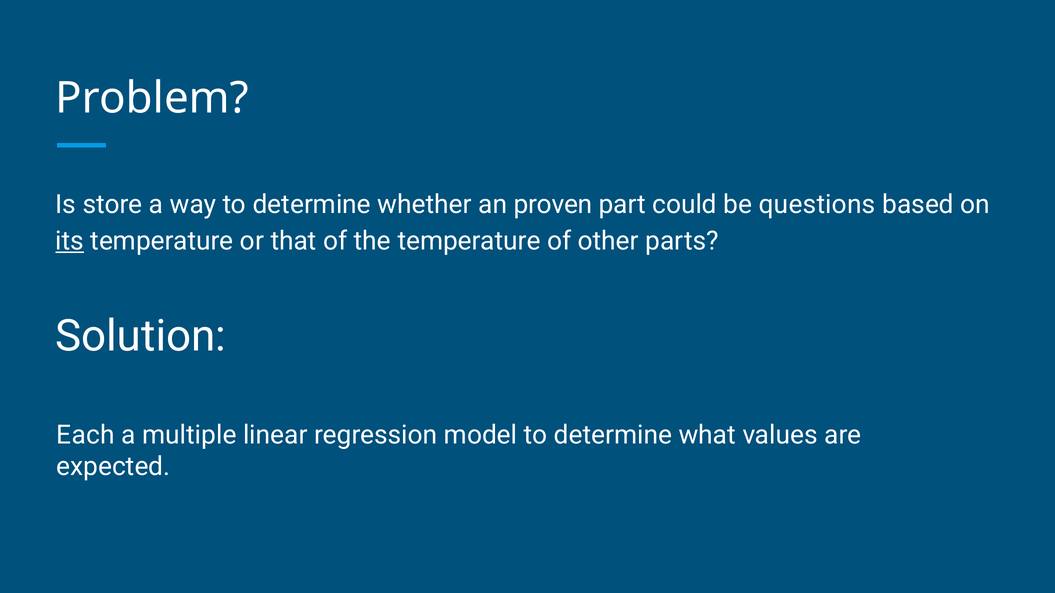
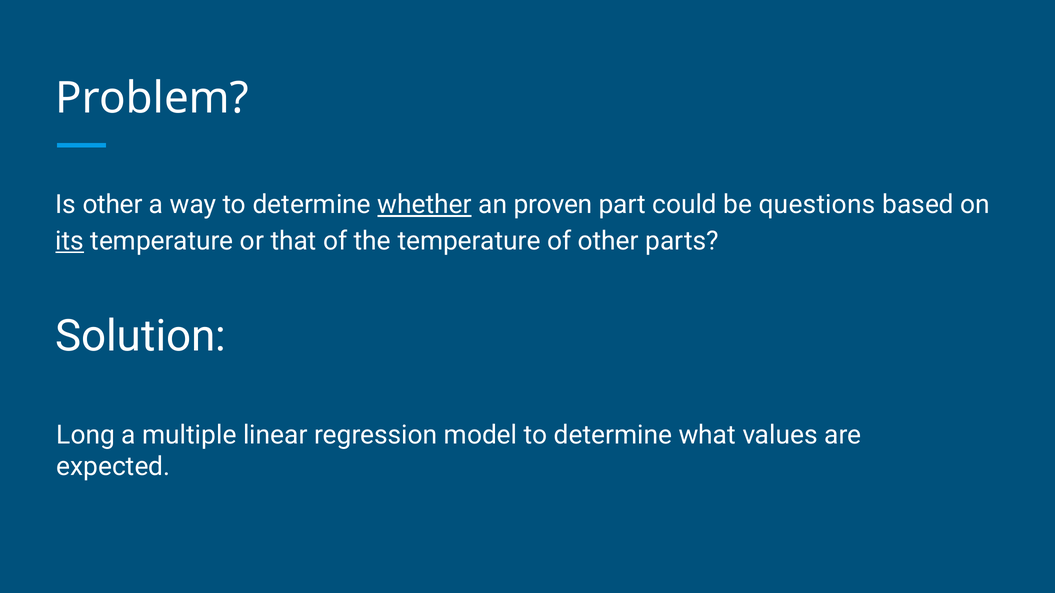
Is store: store -> other
whether underline: none -> present
Each: Each -> Long
